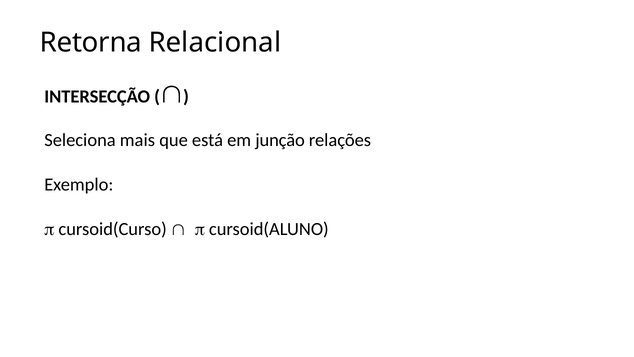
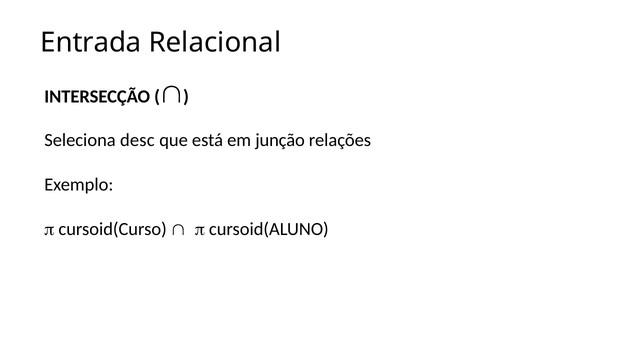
Retorna: Retorna -> Entrada
mais: mais -> desc
